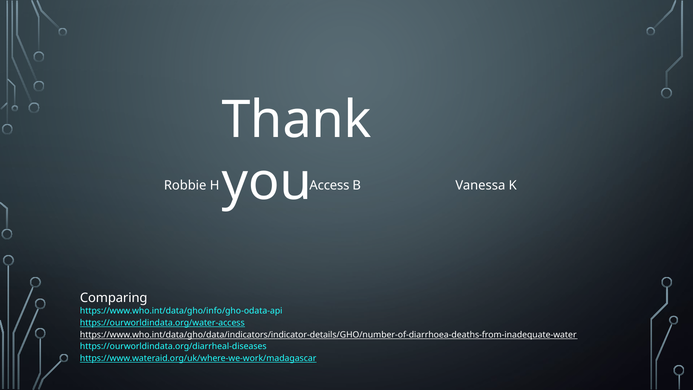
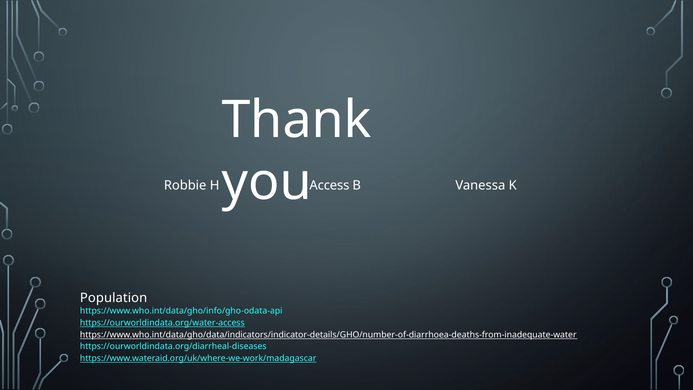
Comparing: Comparing -> Population
